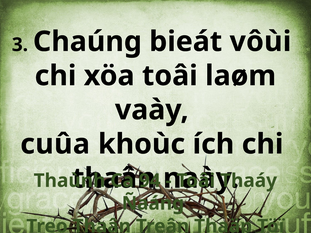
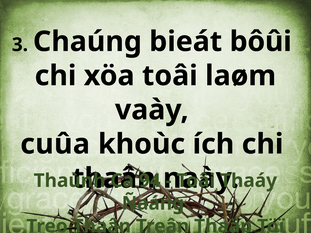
vôùi: vôùi -> bôûi
